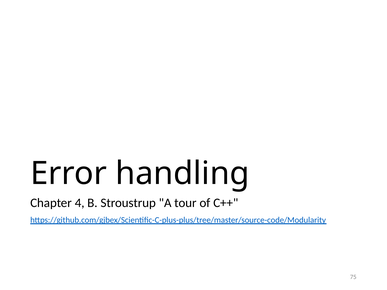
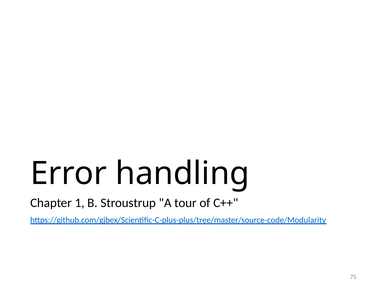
4: 4 -> 1
